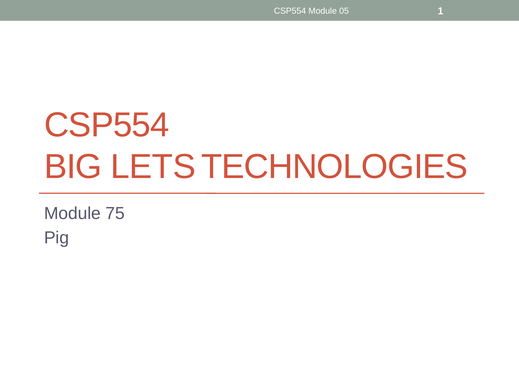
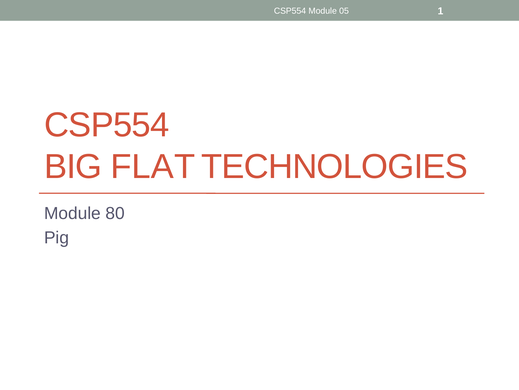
LETS: LETS -> FLAT
75: 75 -> 80
